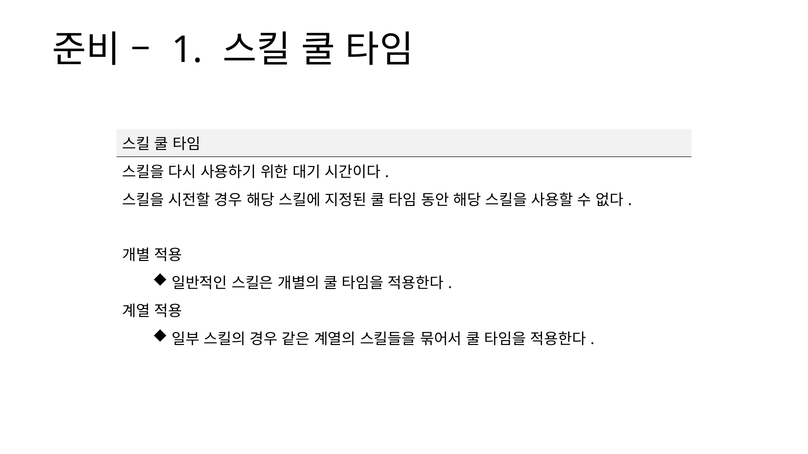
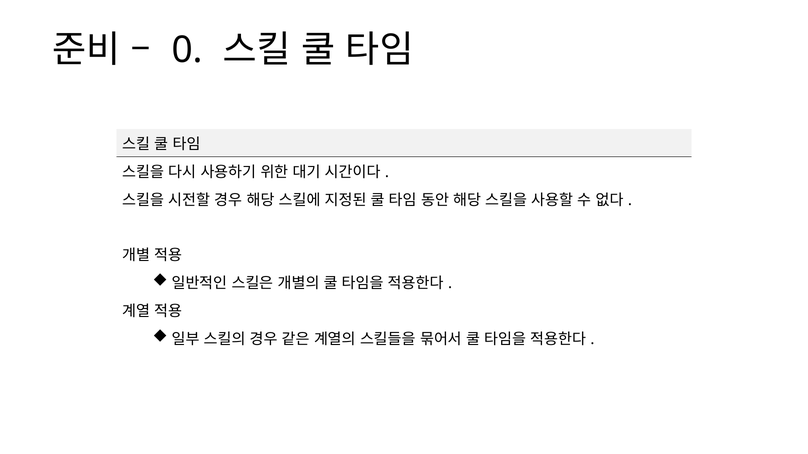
1: 1 -> 0
